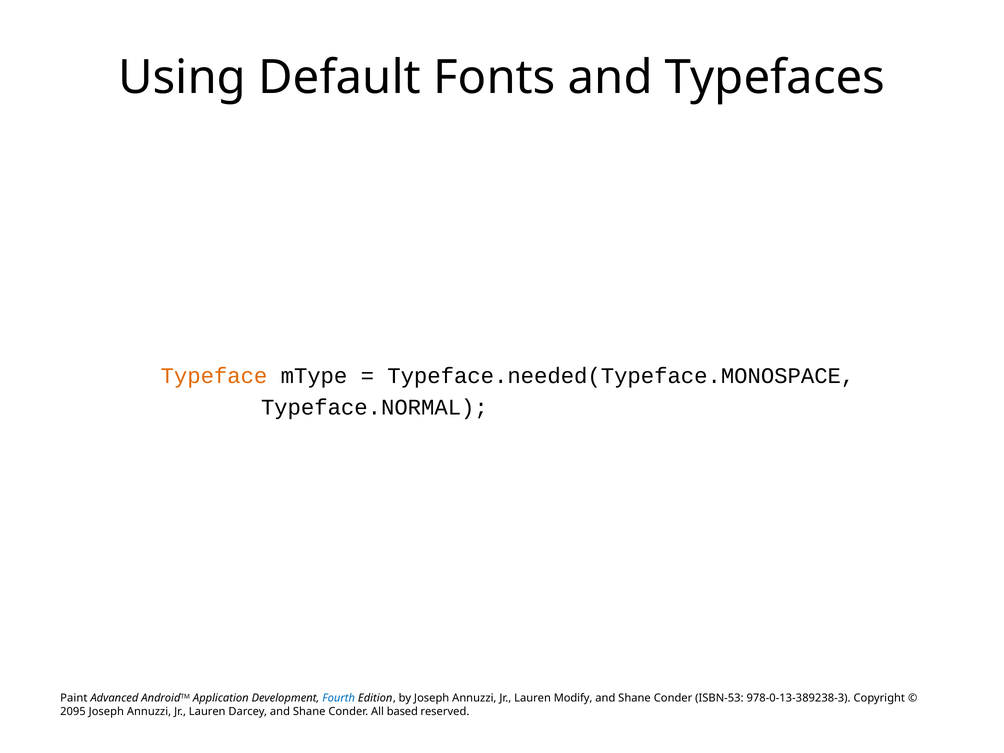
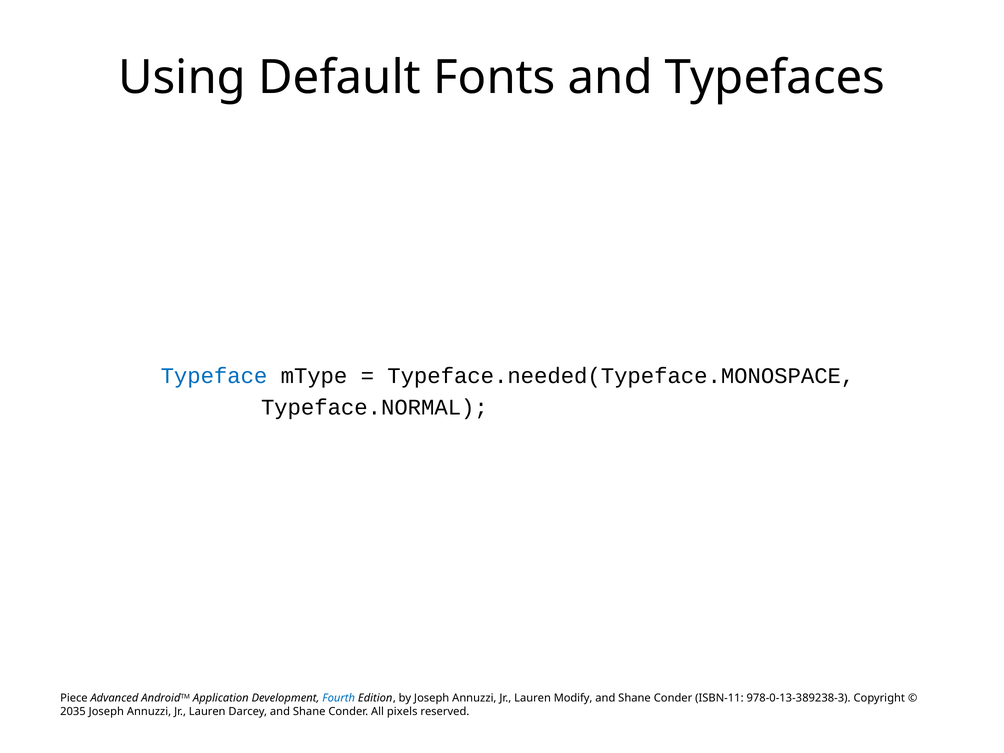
Typeface colour: orange -> blue
Paint: Paint -> Piece
ISBN-53: ISBN-53 -> ISBN-11
2095: 2095 -> 2035
based: based -> pixels
